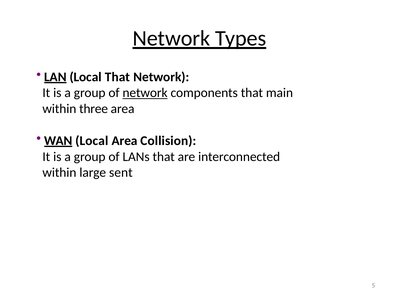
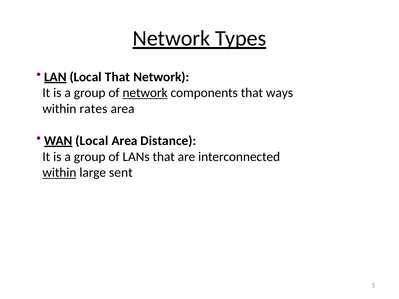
main: main -> ways
three: three -> rates
Collision: Collision -> Distance
within at (59, 173) underline: none -> present
